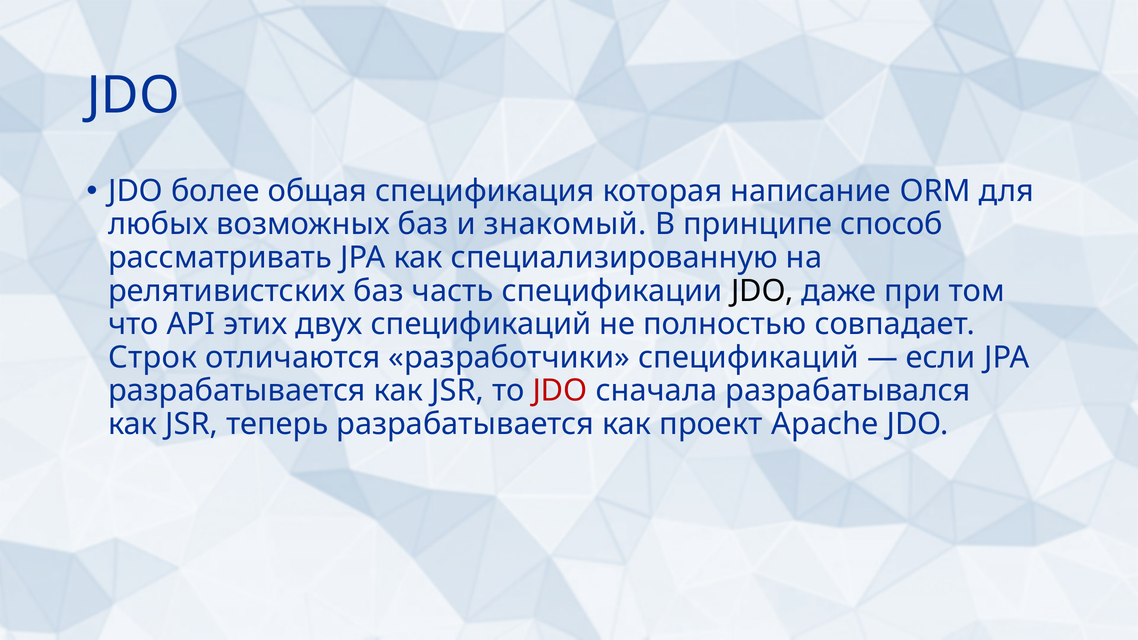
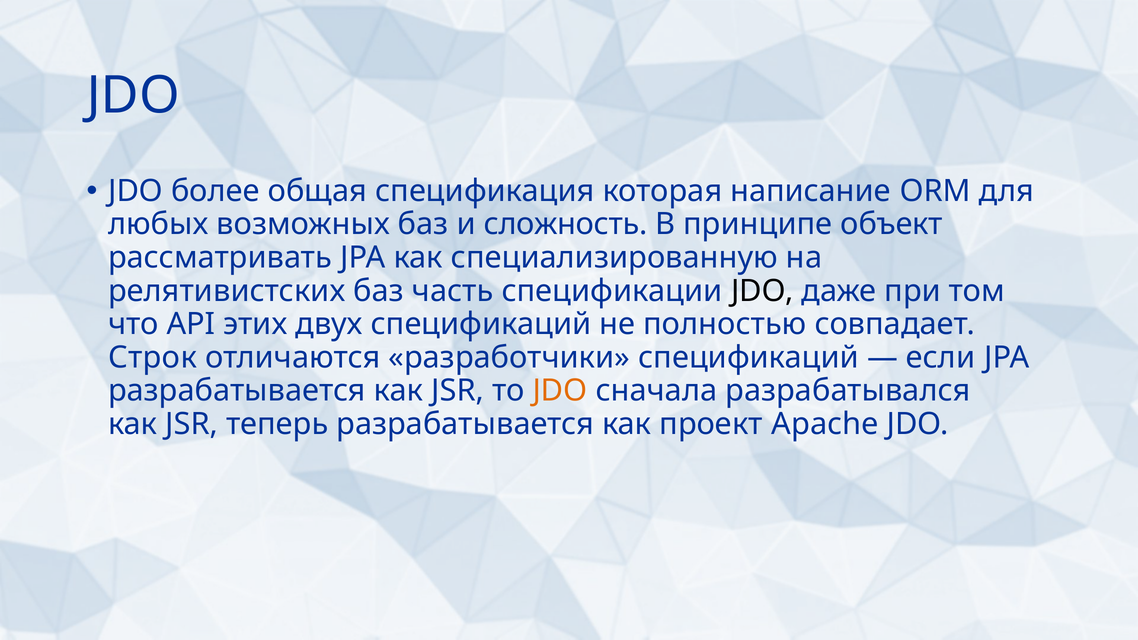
знакомый: знакомый -> сложность
способ: способ -> объект
JDO at (560, 391) colour: red -> orange
